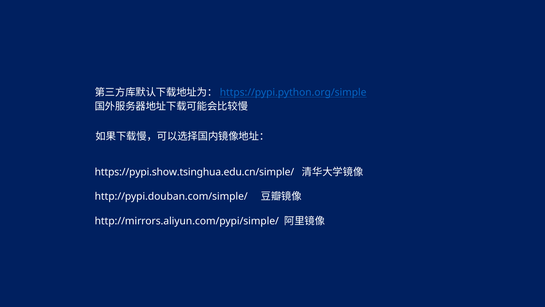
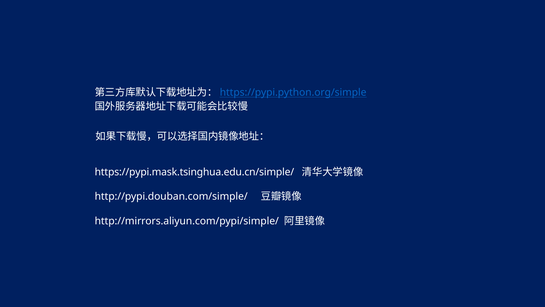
https://pypi.show.tsinghua.edu.cn/simple/: https://pypi.show.tsinghua.edu.cn/simple/ -> https://pypi.mask.tsinghua.edu.cn/simple/
